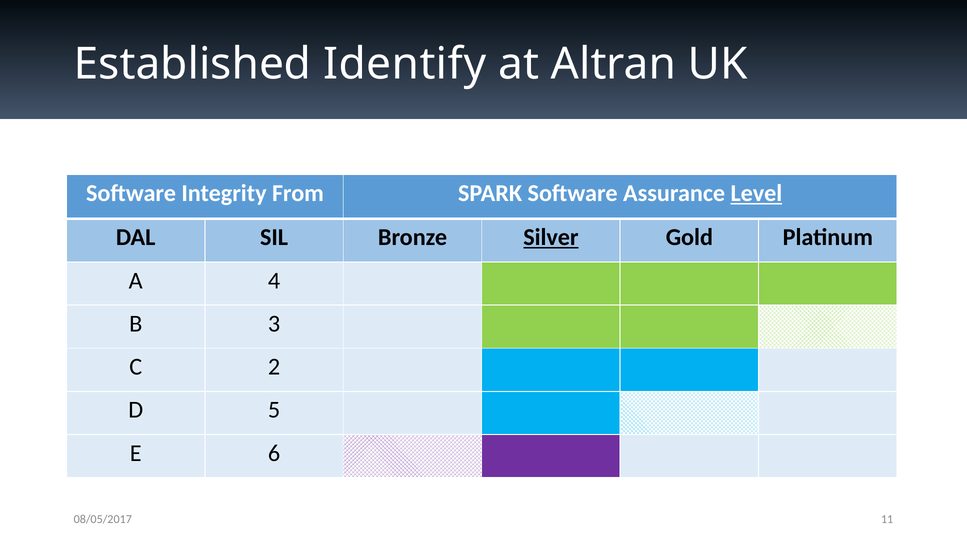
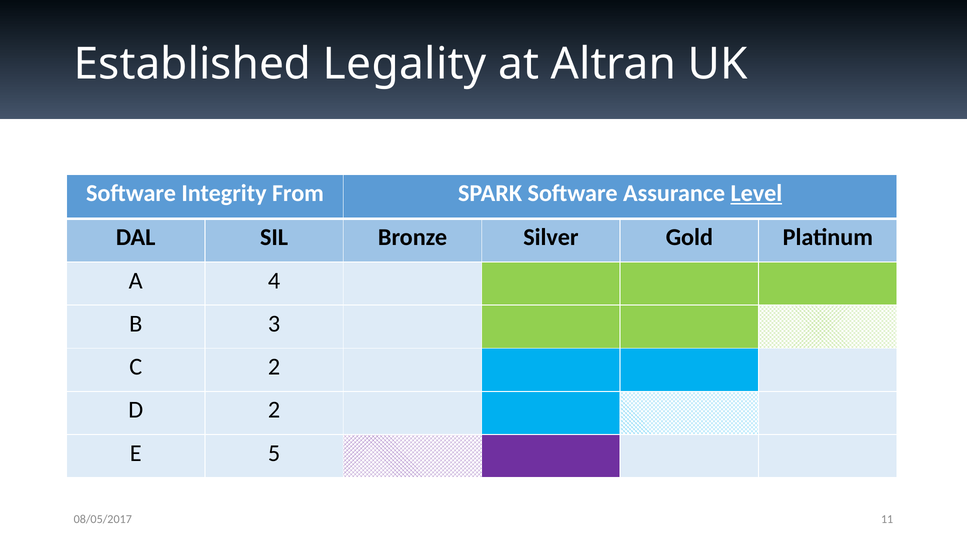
Identify: Identify -> Legality
Silver underline: present -> none
D 5: 5 -> 2
6: 6 -> 5
